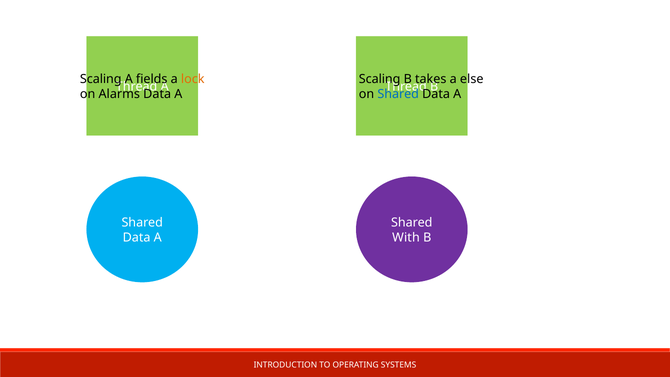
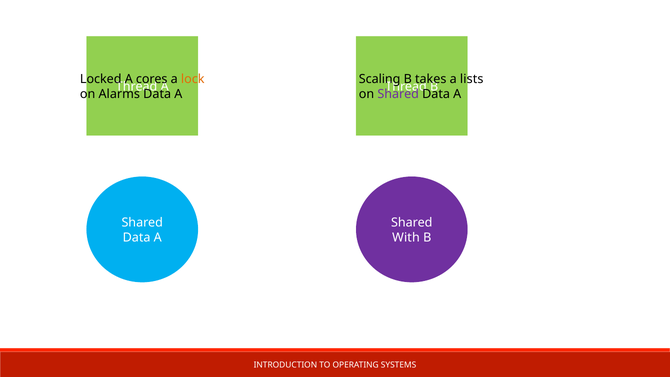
Scaling at (101, 79): Scaling -> Locked
fields: fields -> cores
else: else -> lists
Shared at (398, 94) colour: blue -> purple
